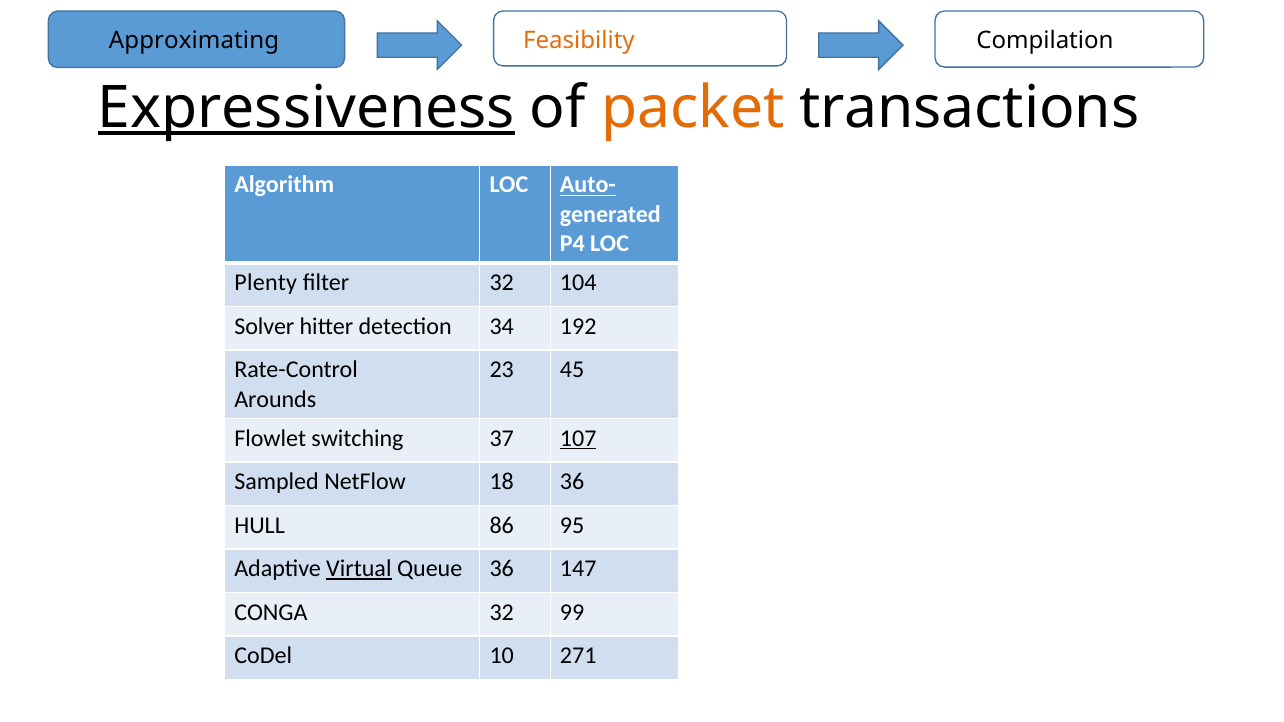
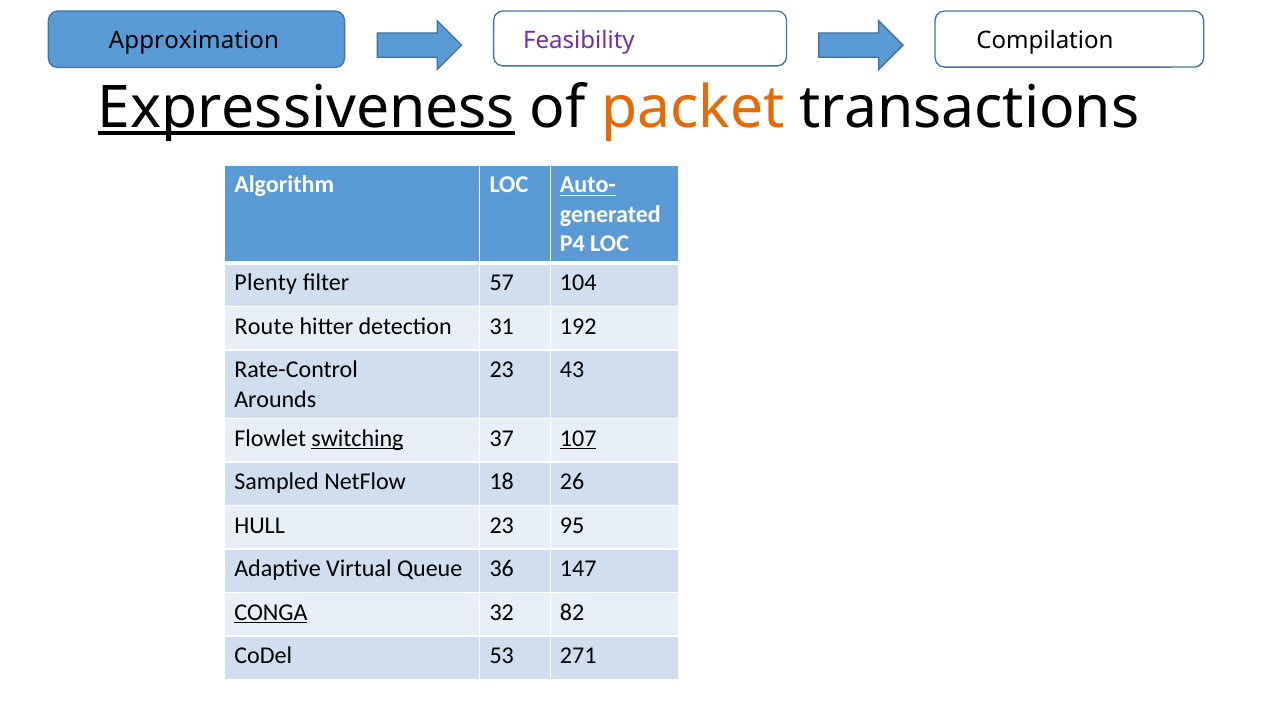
Approximating: Approximating -> Approximation
Feasibility colour: orange -> purple
filter 32: 32 -> 57
Solver: Solver -> Route
34: 34 -> 31
45: 45 -> 43
switching underline: none -> present
18 36: 36 -> 26
HULL 86: 86 -> 23
Virtual underline: present -> none
CONGA underline: none -> present
99: 99 -> 82
10: 10 -> 53
